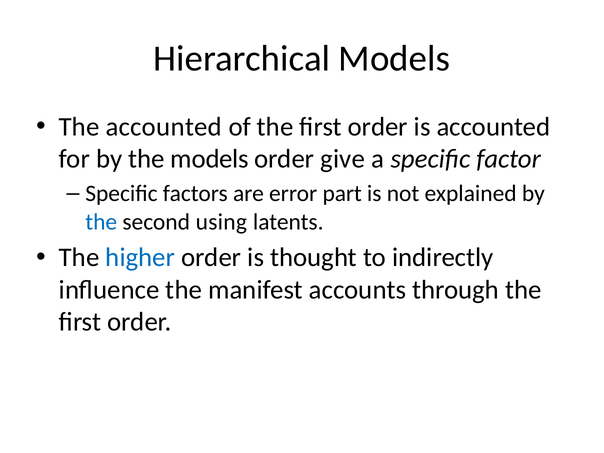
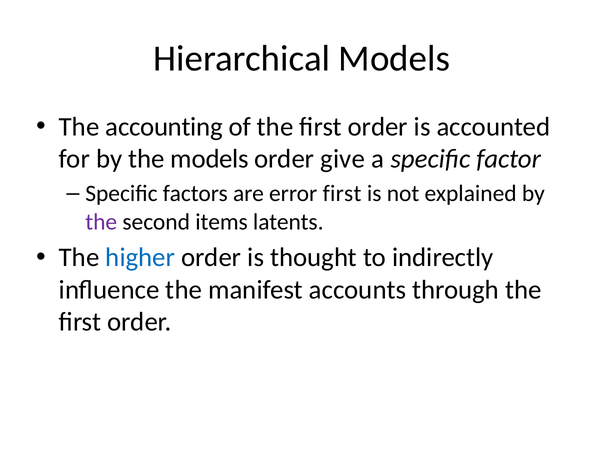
The accounted: accounted -> accounting
error part: part -> first
the at (101, 222) colour: blue -> purple
using: using -> items
